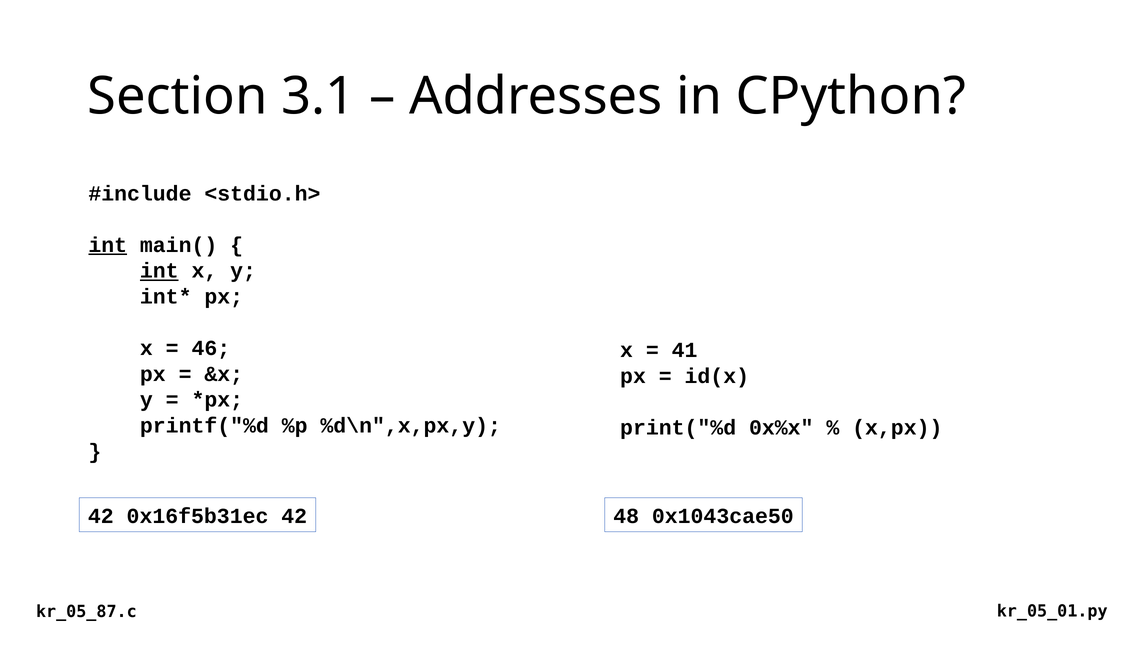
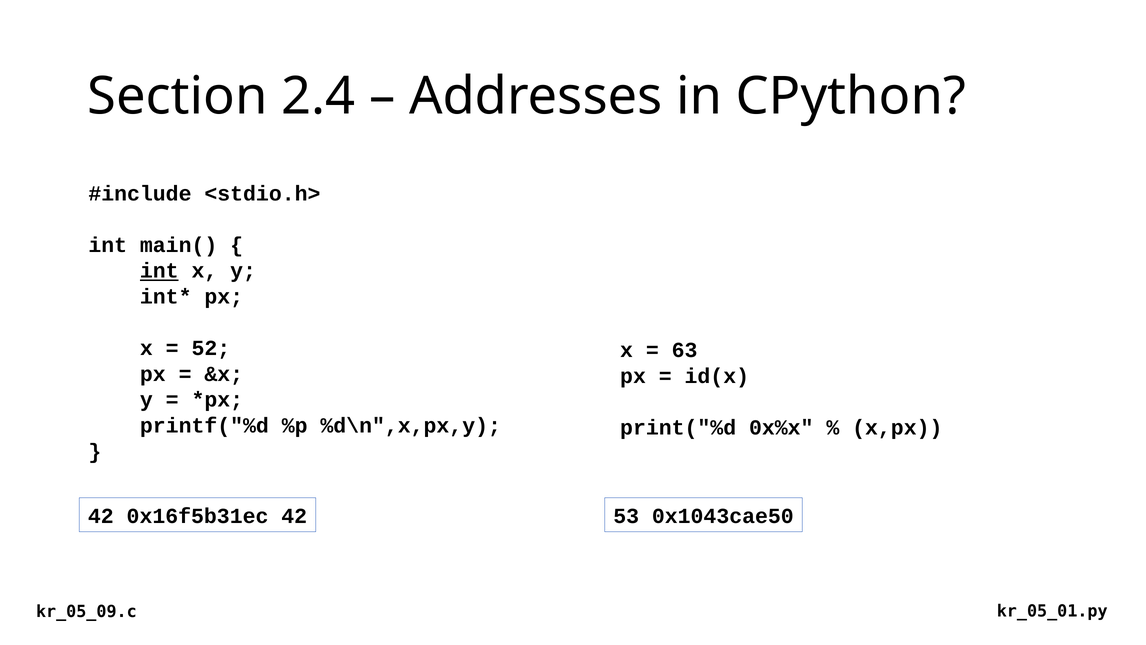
3.1: 3.1 -> 2.4
int at (108, 245) underline: present -> none
46: 46 -> 52
41: 41 -> 63
48: 48 -> 53
kr_05_87.c: kr_05_87.c -> kr_05_09.c
